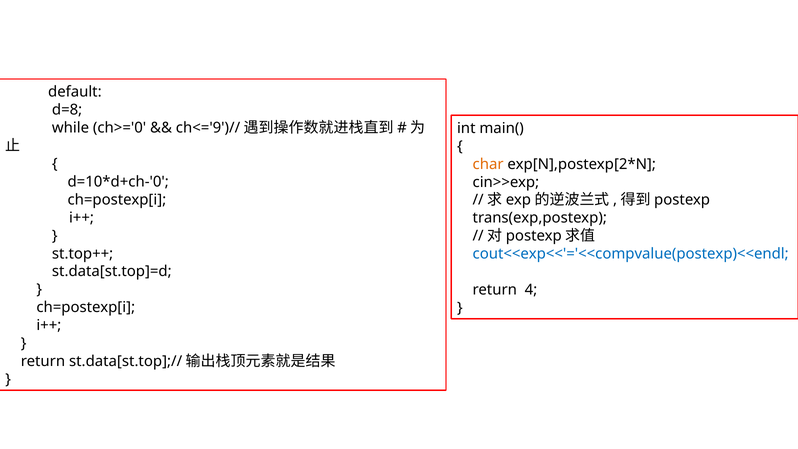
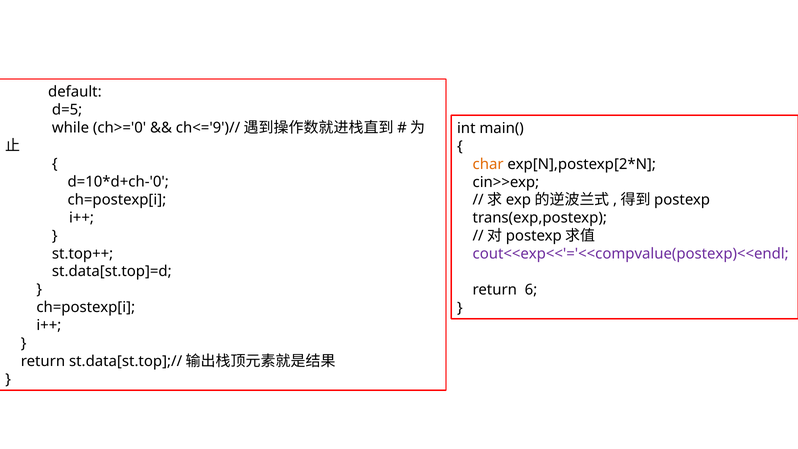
d=8: d=8 -> d=5
cout<<exp<<'='<<compvalue(postexp)<<endl colour: blue -> purple
4: 4 -> 6
